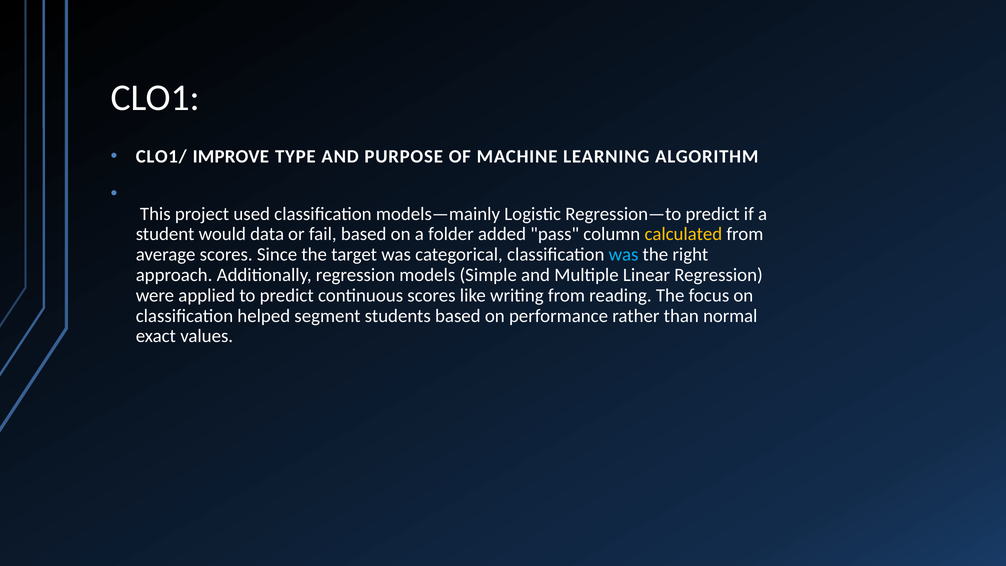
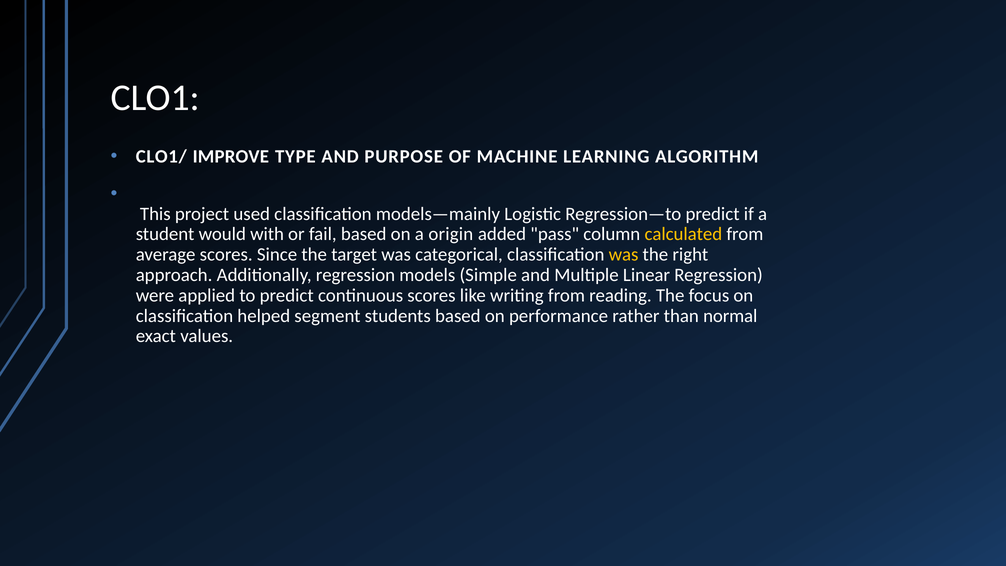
data: data -> with
folder: folder -> origin
was at (624, 255) colour: light blue -> yellow
